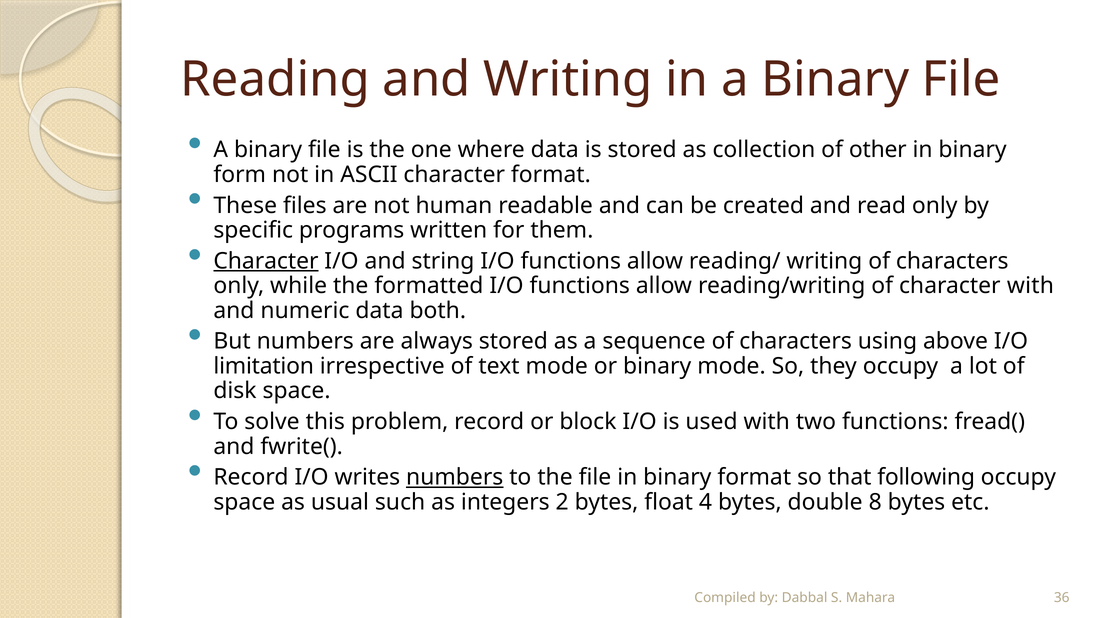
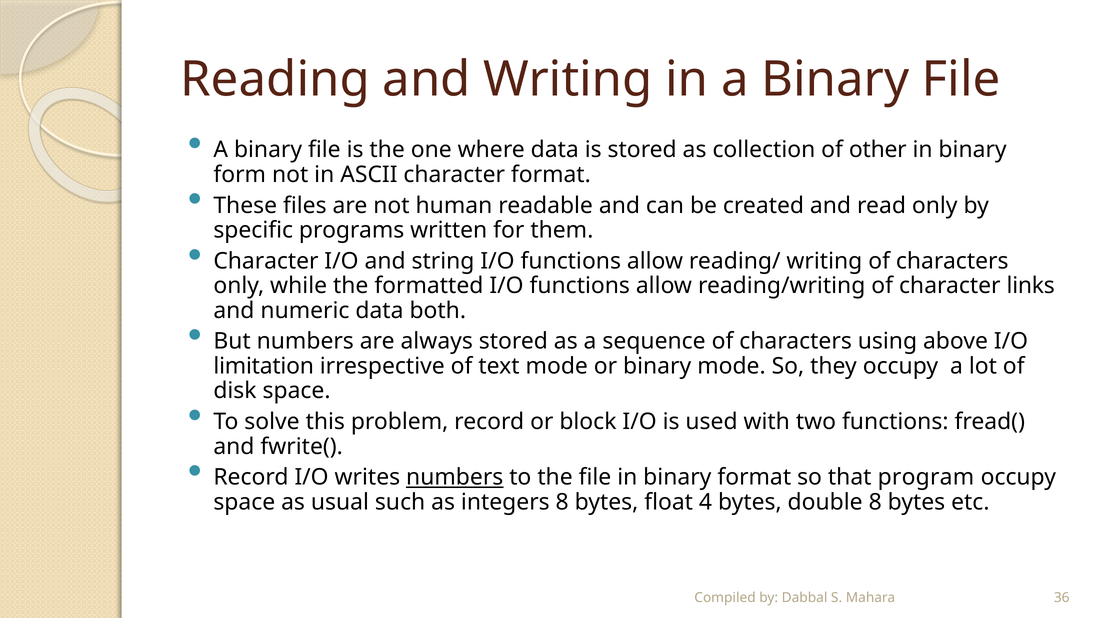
Character at (266, 261) underline: present -> none
character with: with -> links
following: following -> program
integers 2: 2 -> 8
